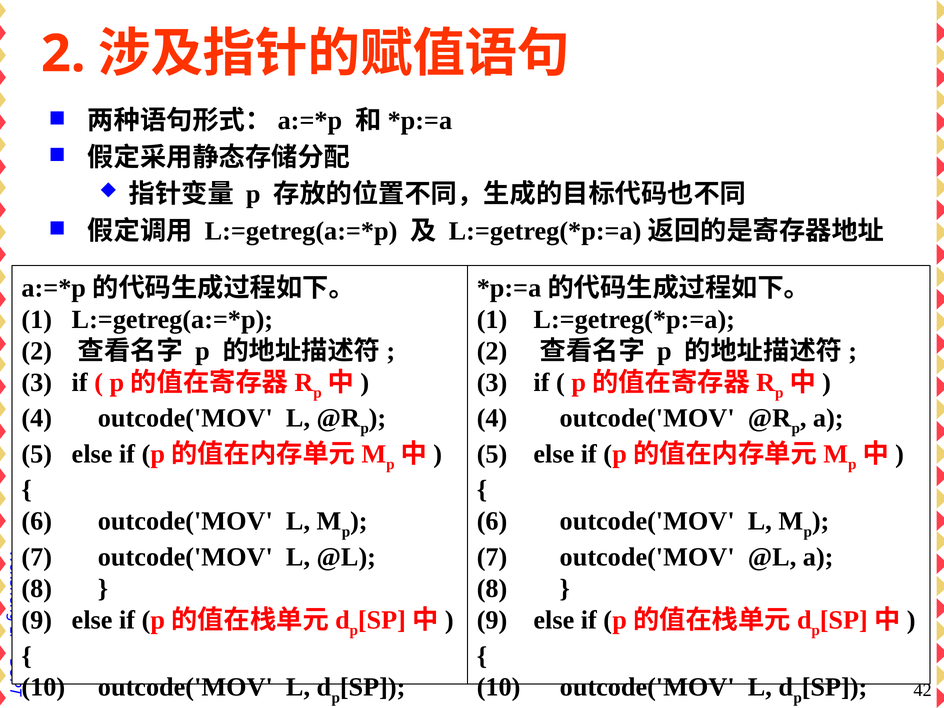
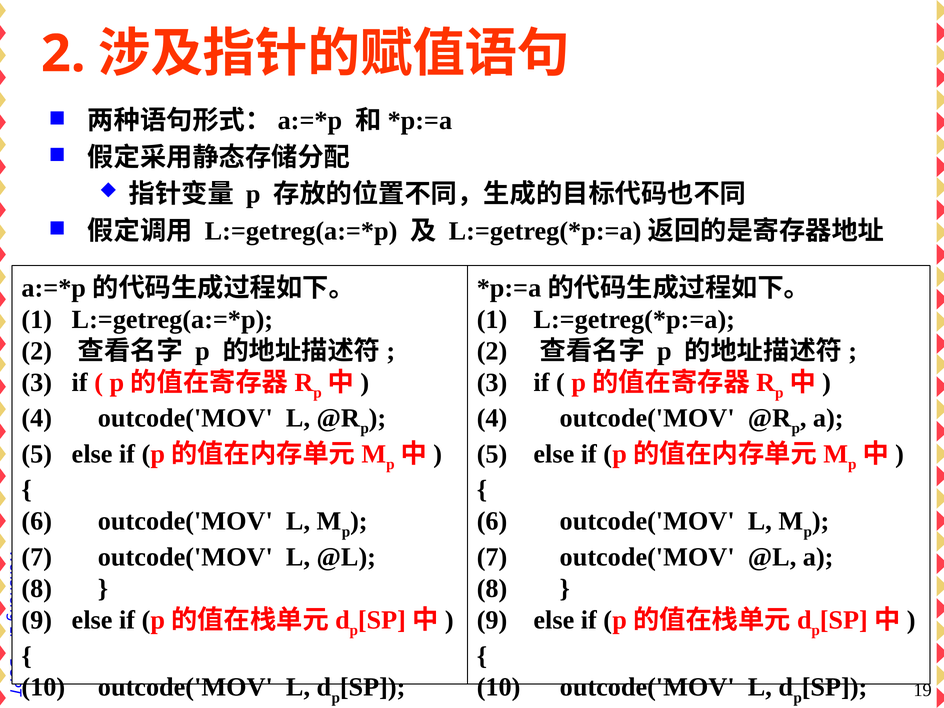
42: 42 -> 19
